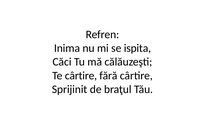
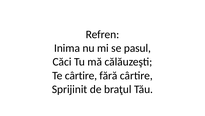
ispita: ispita -> pasul
